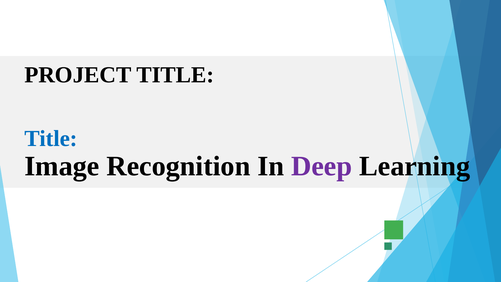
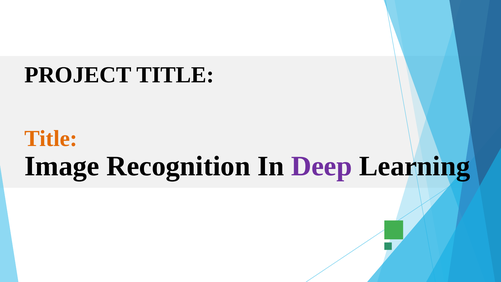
Title at (51, 139) colour: blue -> orange
